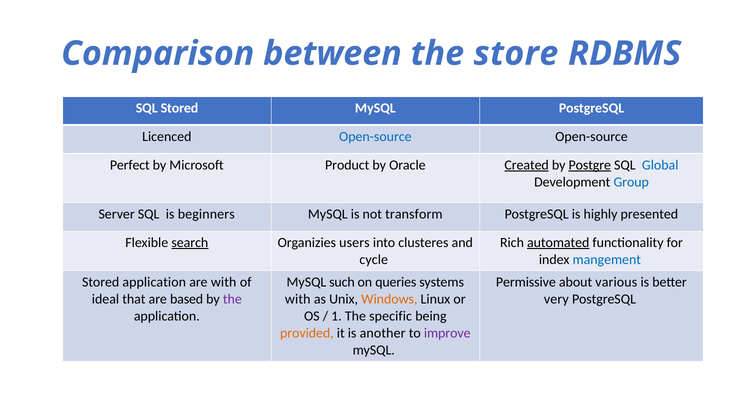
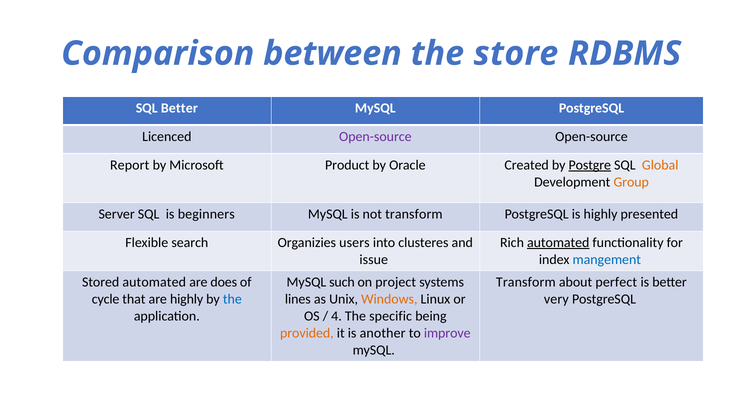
SQL Stored: Stored -> Better
Open-source at (375, 136) colour: blue -> purple
Perfect: Perfect -> Report
Created underline: present -> none
Global colour: blue -> orange
Group colour: blue -> orange
search underline: present -> none
cycle: cycle -> issue
Stored application: application -> automated
are with: with -> does
queries: queries -> project
Permissive at (526, 282): Permissive -> Transform
various: various -> perfect
ideal: ideal -> cycle
are based: based -> highly
the at (232, 299) colour: purple -> blue
with at (298, 299): with -> lines
1: 1 -> 4
